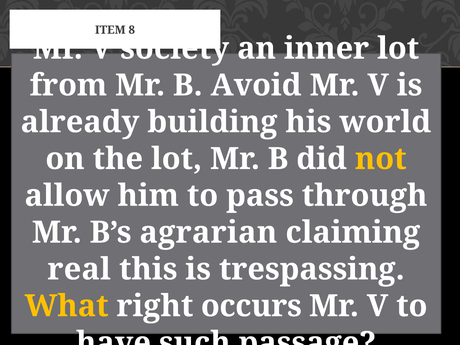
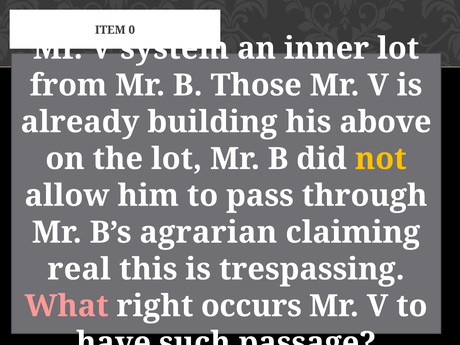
8: 8 -> 0
society: society -> system
Avoid: Avoid -> Those
world: world -> above
What colour: yellow -> pink
